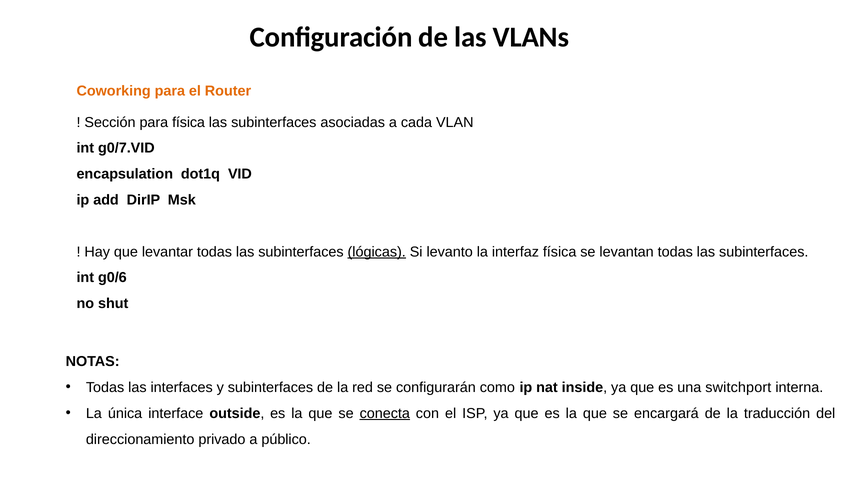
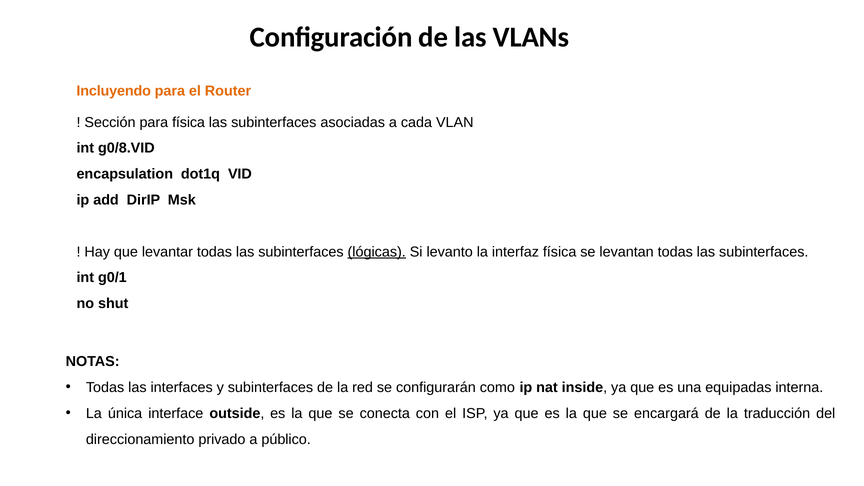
Coworking: Coworking -> Incluyendo
g0/7.VID: g0/7.VID -> g0/8.VID
g0/6: g0/6 -> g0/1
switchport: switchport -> equipadas
conecta underline: present -> none
